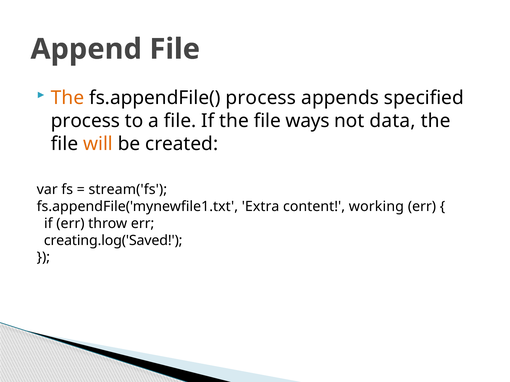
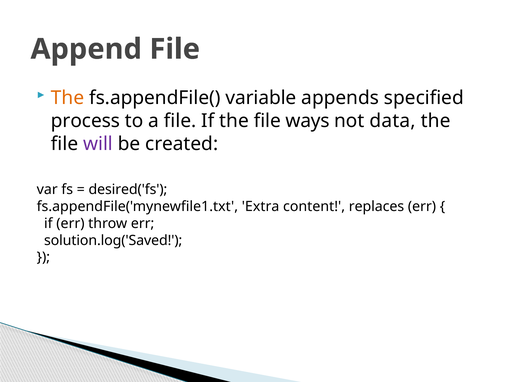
fs.appendFile( process: process -> variable
will colour: orange -> purple
stream('fs: stream('fs -> desired('fs
working: working -> replaces
creating.log('Saved: creating.log('Saved -> solution.log('Saved
